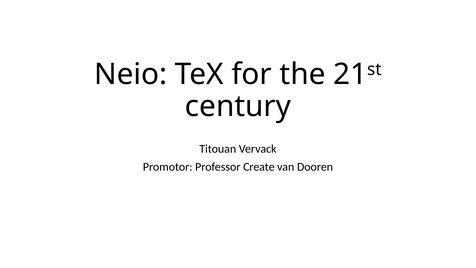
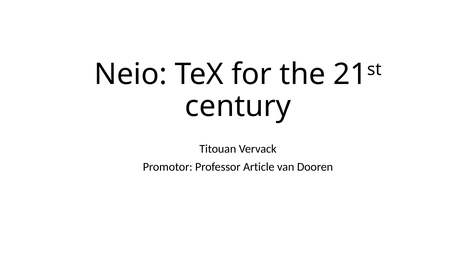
Create: Create -> Article
